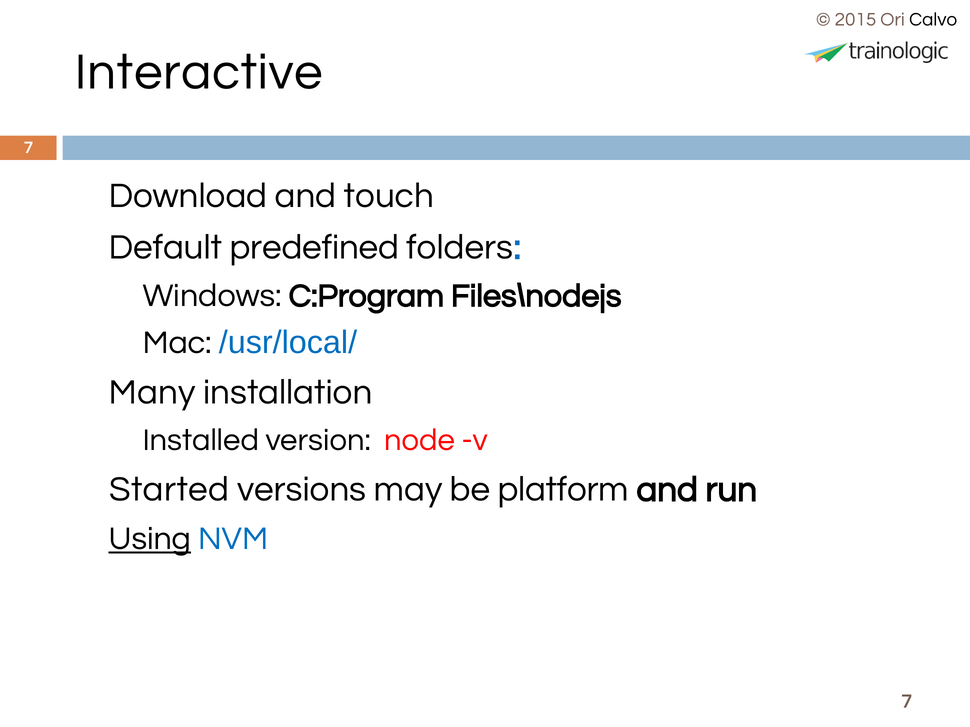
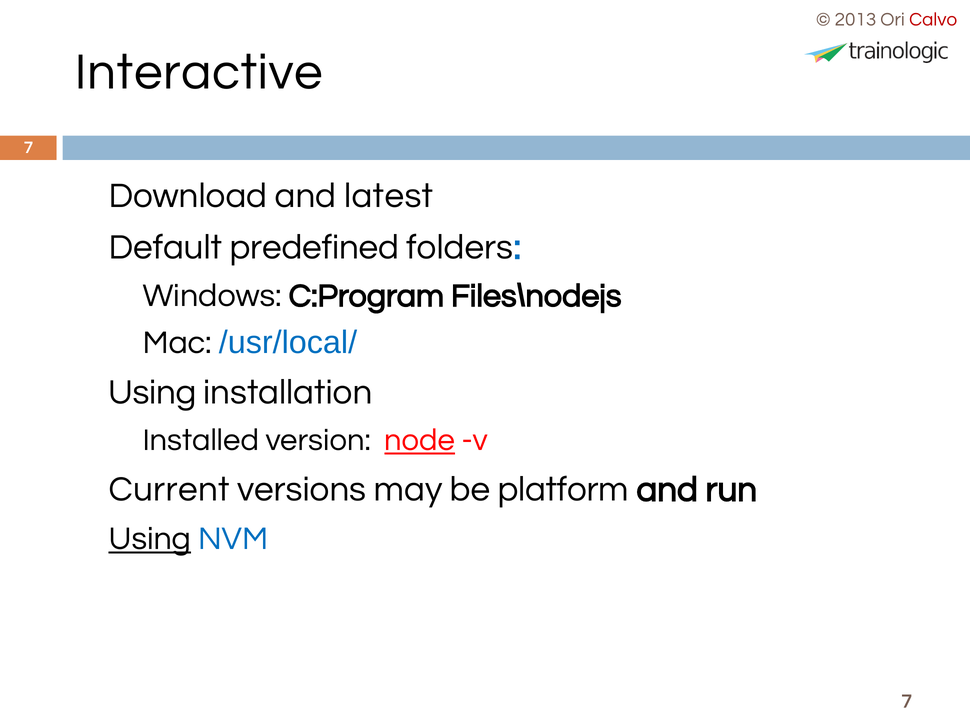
2015: 2015 -> 2013
Calvo colour: black -> red
touch: touch -> latest
Many at (152, 393): Many -> Using
node underline: none -> present
Started: Started -> Current
